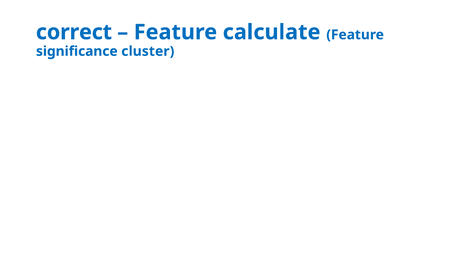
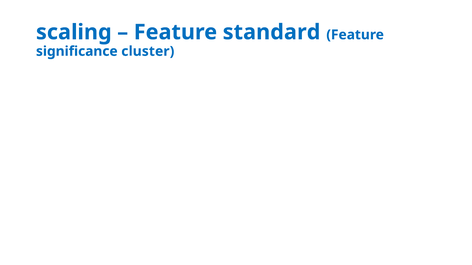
correct: correct -> scaling
calculate: calculate -> standard
